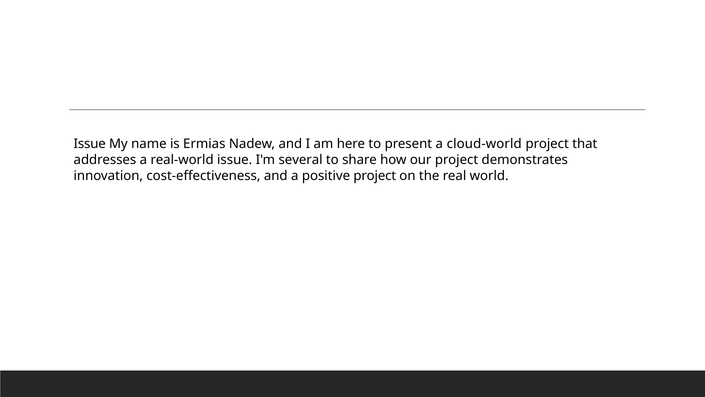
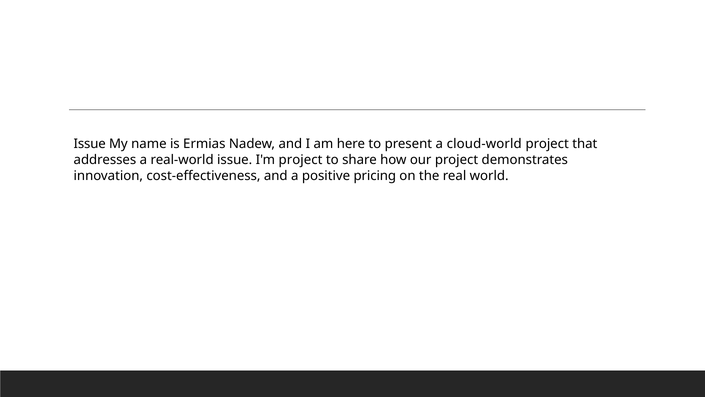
I'm several: several -> project
positive project: project -> pricing
